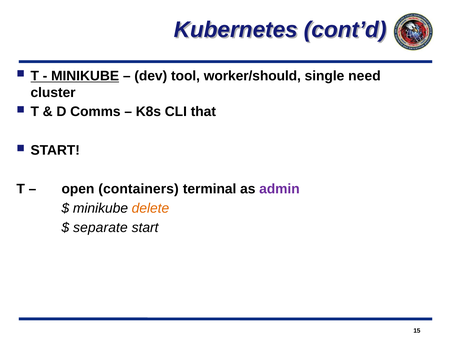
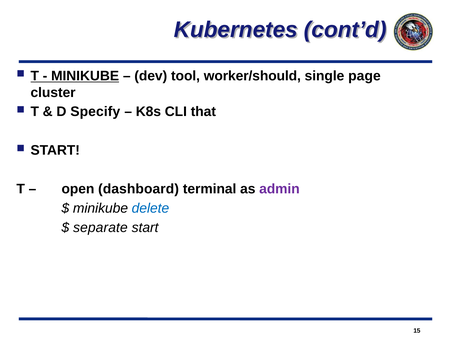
need: need -> page
Comms: Comms -> Specify
containers: containers -> dashboard
delete colour: orange -> blue
